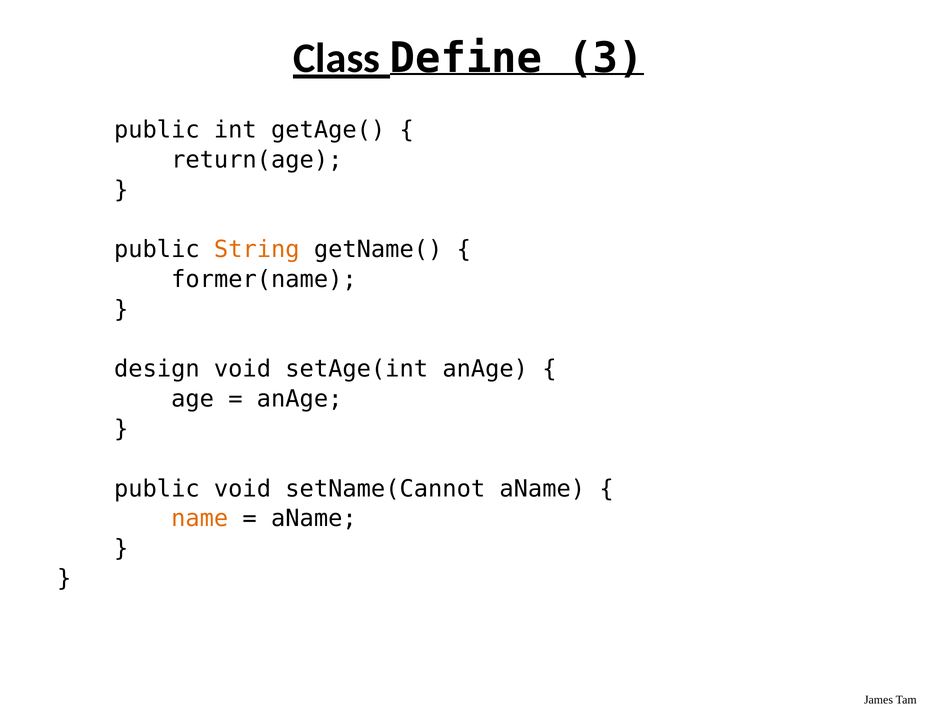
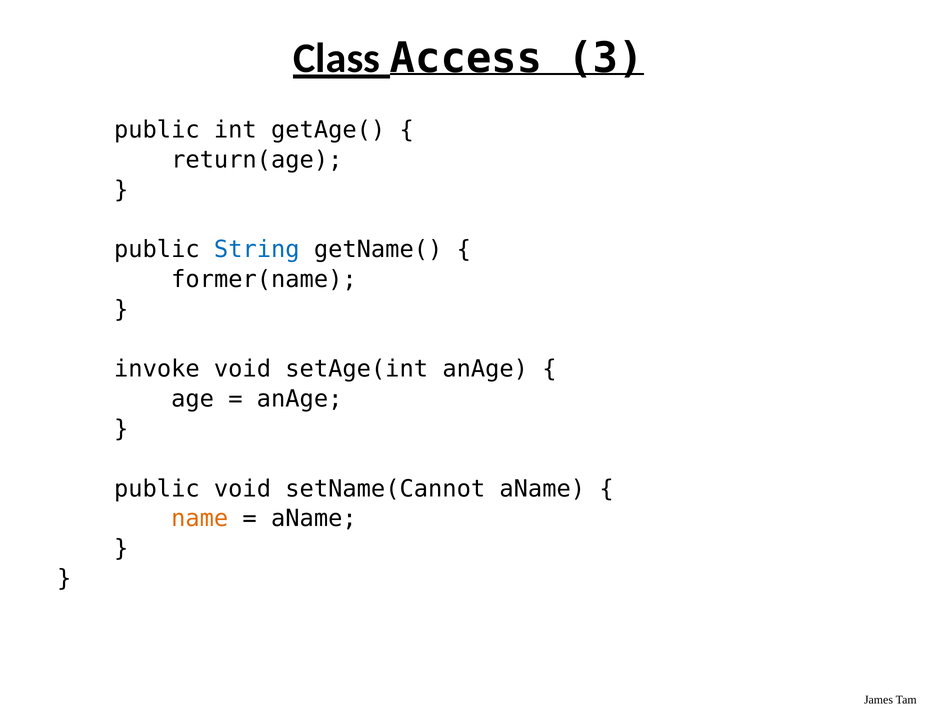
Define: Define -> Access
String colour: orange -> blue
design: design -> invoke
